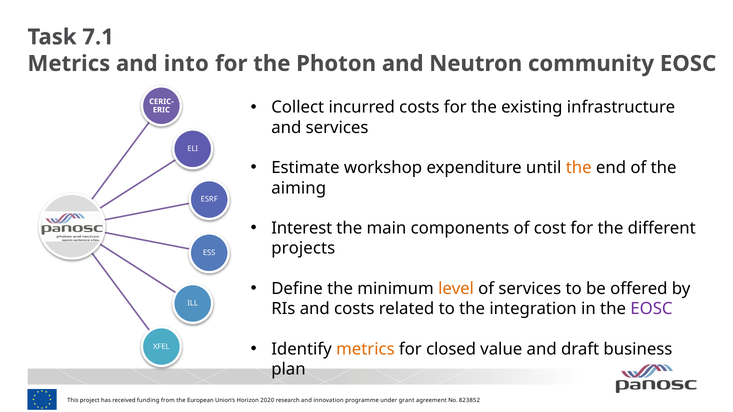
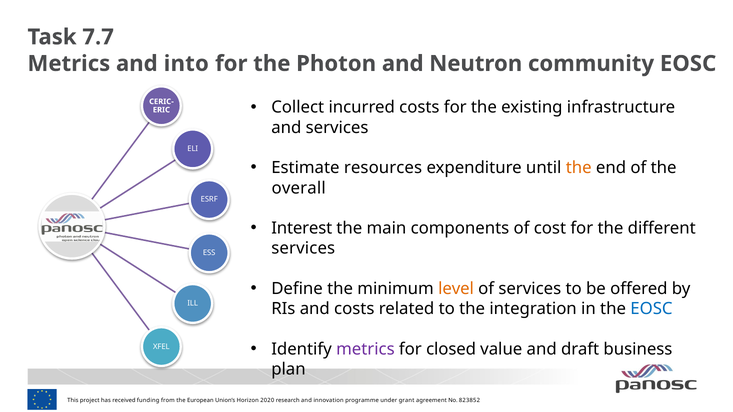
7.1: 7.1 -> 7.7
workshop: workshop -> resources
aiming: aiming -> overall
projects at (303, 249): projects -> services
EOSC at (651, 309) colour: purple -> blue
metrics at (365, 349) colour: orange -> purple
